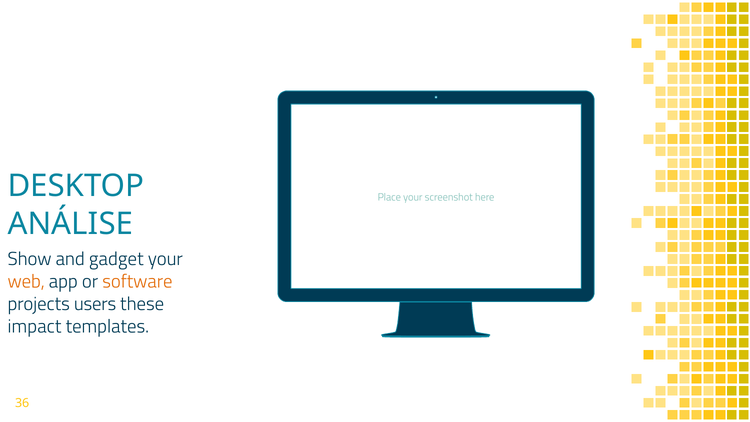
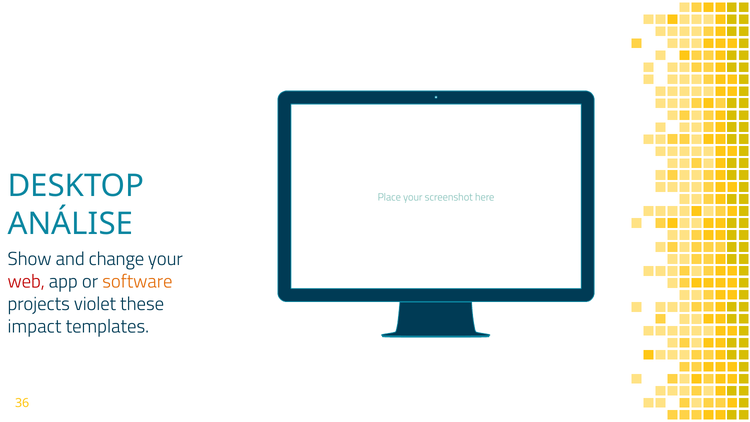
gadget: gadget -> change
web colour: orange -> red
users: users -> violet
